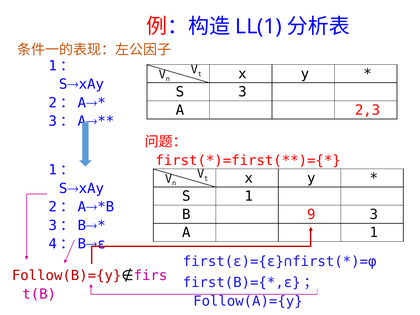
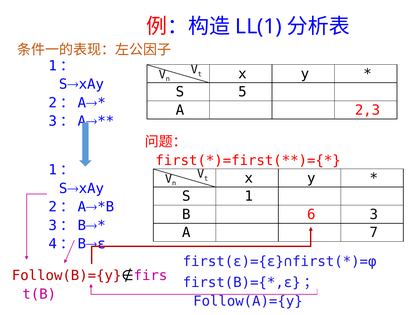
S 3: 3 -> 5
9: 9 -> 6
A 1: 1 -> 7
